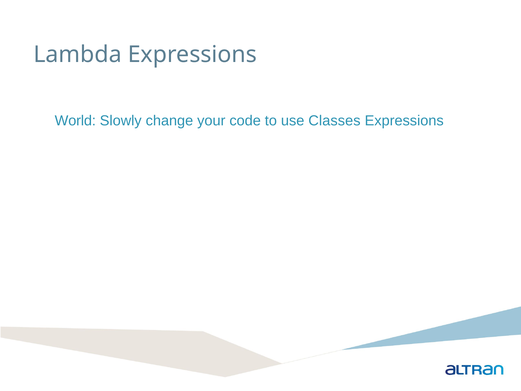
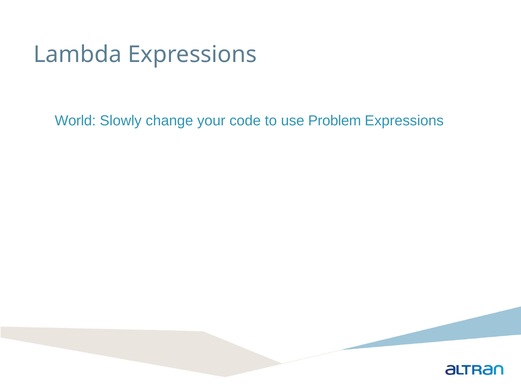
Classes: Classes -> Problem
